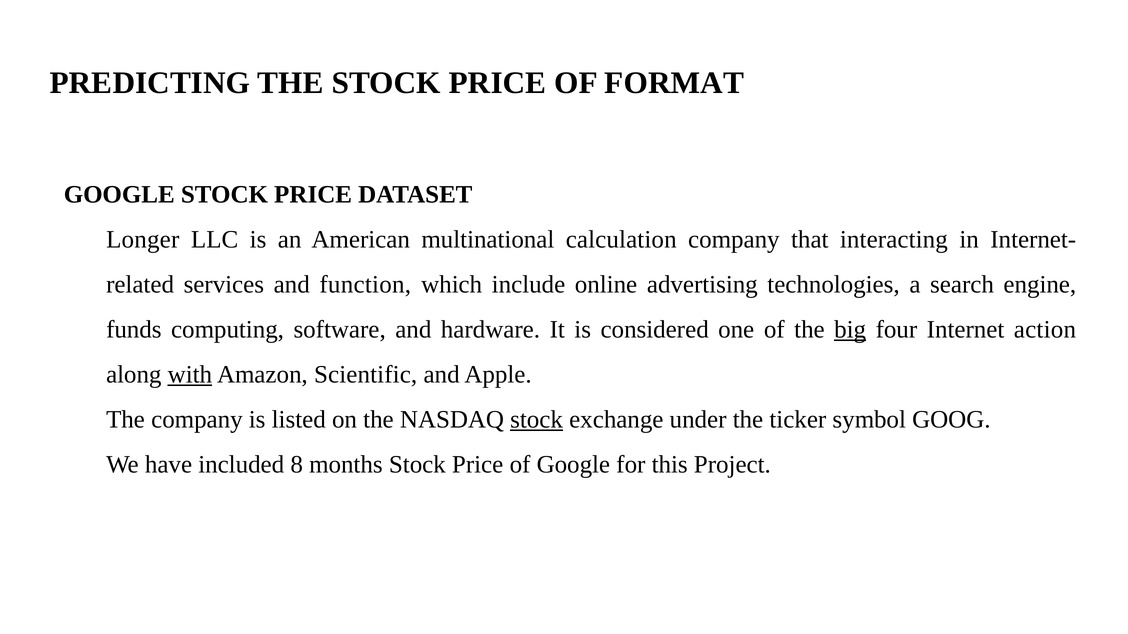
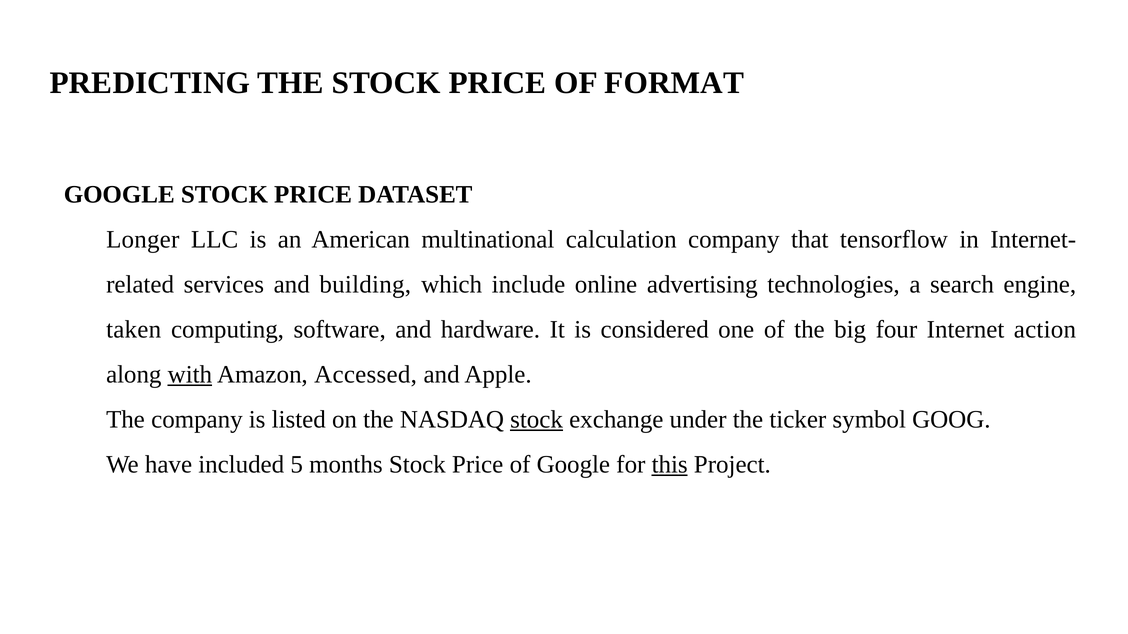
interacting: interacting -> tensorflow
function: function -> building
funds: funds -> taken
big underline: present -> none
Scientific: Scientific -> Accessed
8: 8 -> 5
this underline: none -> present
